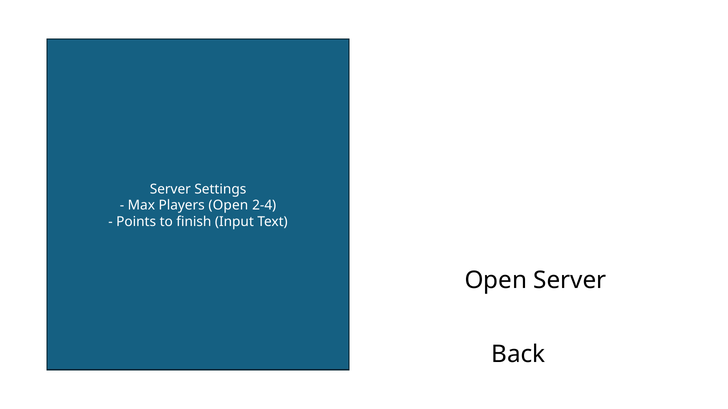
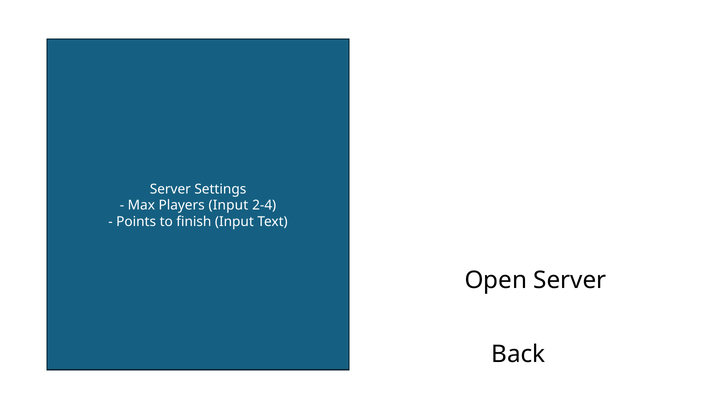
Players Open: Open -> Input
